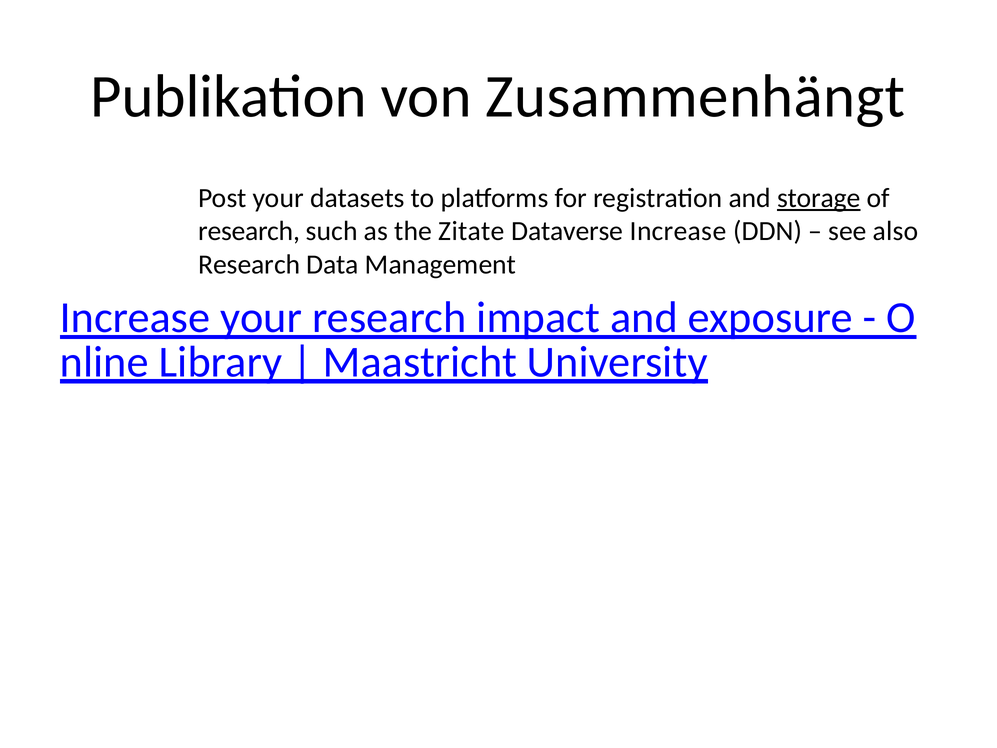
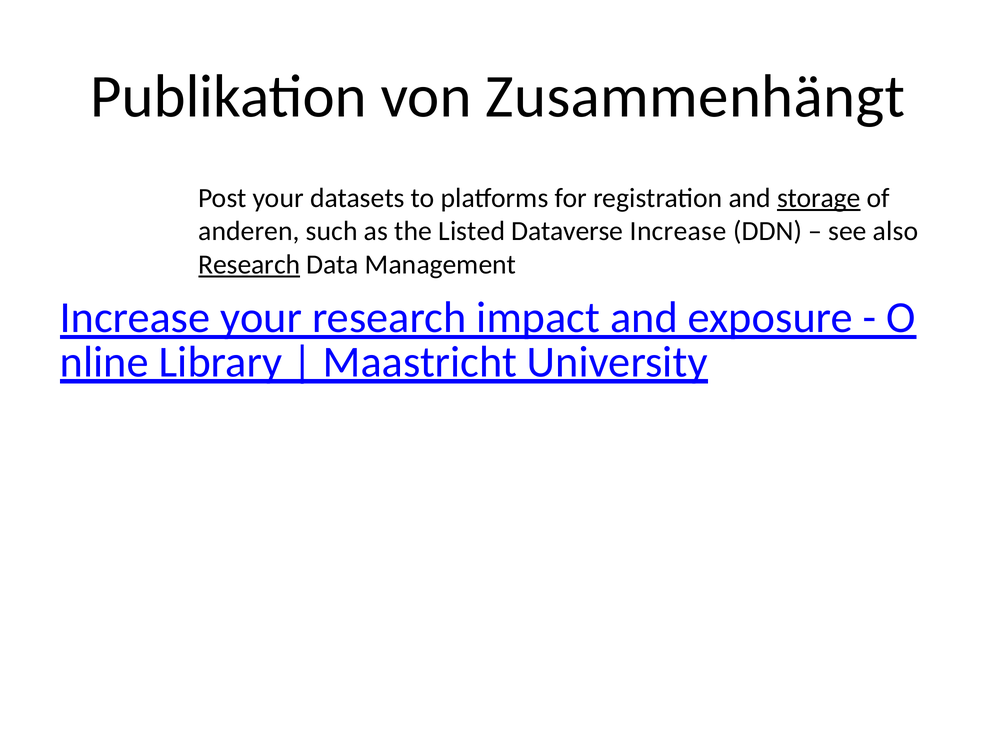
research at (249, 231): research -> anderen
Zitate: Zitate -> Listed
Research at (249, 265) underline: none -> present
